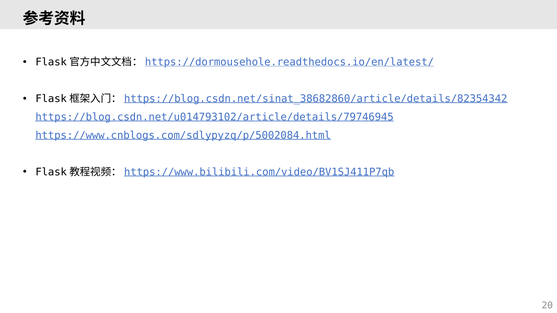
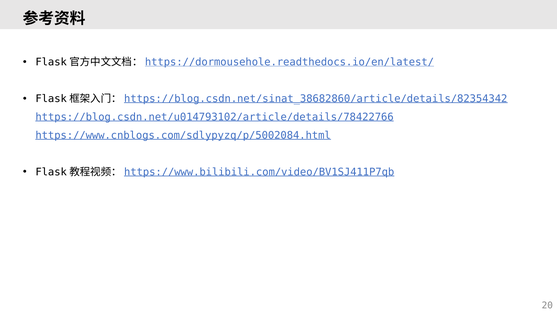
https://blog.csdn.net/u014793102/article/details/79746945: https://blog.csdn.net/u014793102/article/details/79746945 -> https://blog.csdn.net/u014793102/article/details/78422766
